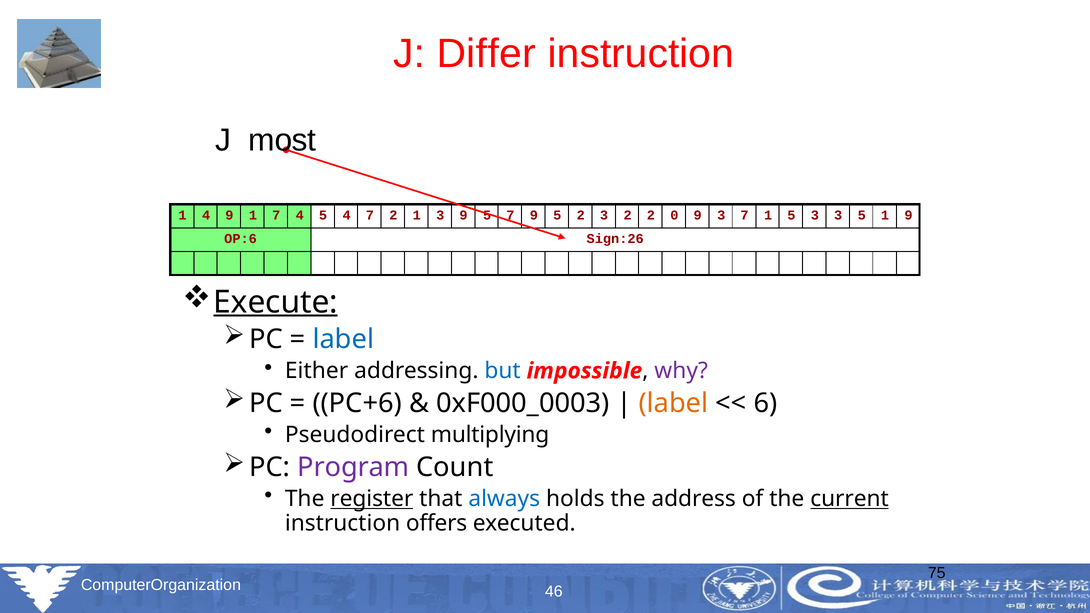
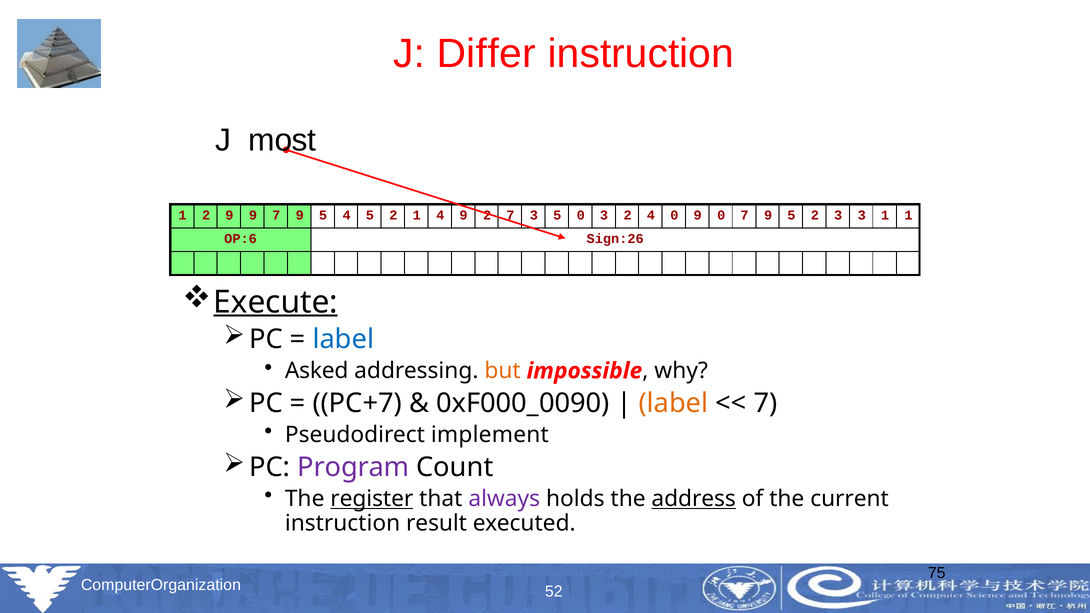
1 4: 4 -> 2
9 1: 1 -> 9
4 at (300, 215): 4 -> 9
4 7: 7 -> 5
1 3: 3 -> 4
5 at (487, 215): 5 -> 2
7 9: 9 -> 3
5 2: 2 -> 0
2 2: 2 -> 4
9 3: 3 -> 0
1 at (768, 215): 1 -> 9
3 at (815, 215): 3 -> 2
3 5: 5 -> 3
1 9: 9 -> 1
Either: Either -> Asked
but colour: blue -> orange
why colour: purple -> black
PC+6: PC+6 -> PC+7
0xF000_0003: 0xF000_0003 -> 0xF000_0090
6 at (765, 403): 6 -> 7
multiplying: multiplying -> implement
always colour: blue -> purple
address underline: none -> present
current underline: present -> none
offers: offers -> result
46: 46 -> 52
